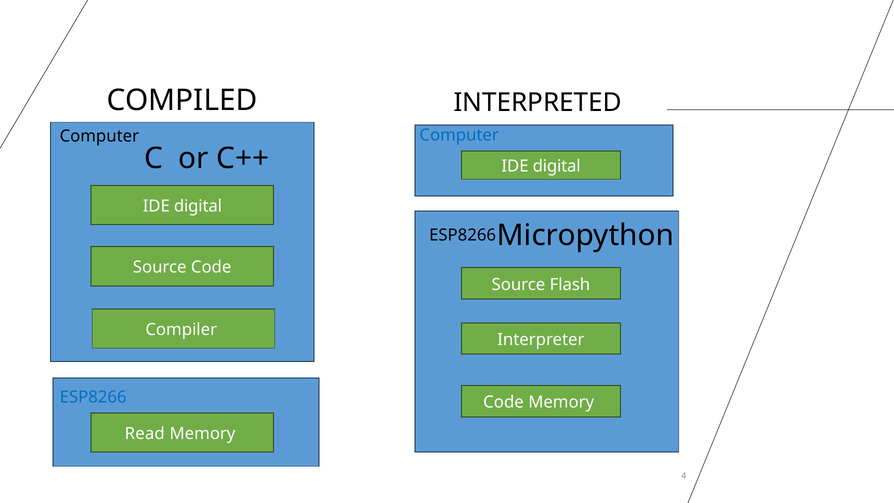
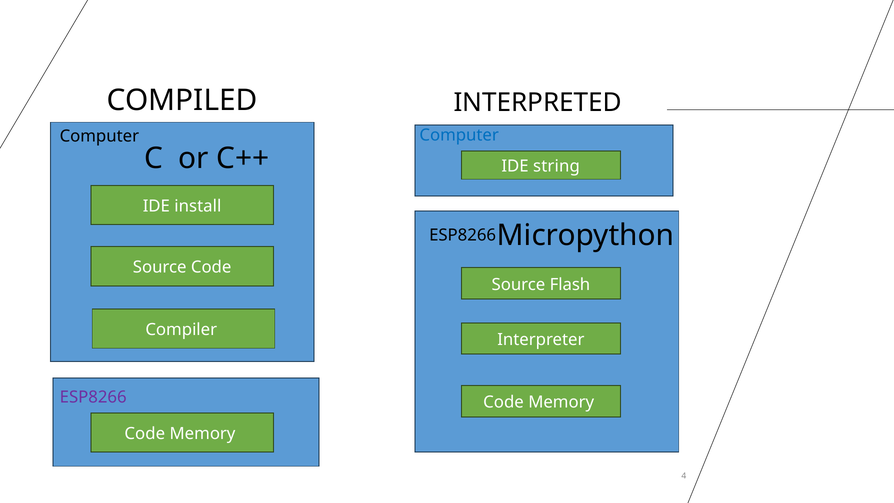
digital at (557, 166): digital -> string
digital at (198, 206): digital -> install
ESP8266 at (93, 397) colour: blue -> purple
Read at (145, 434): Read -> Code
